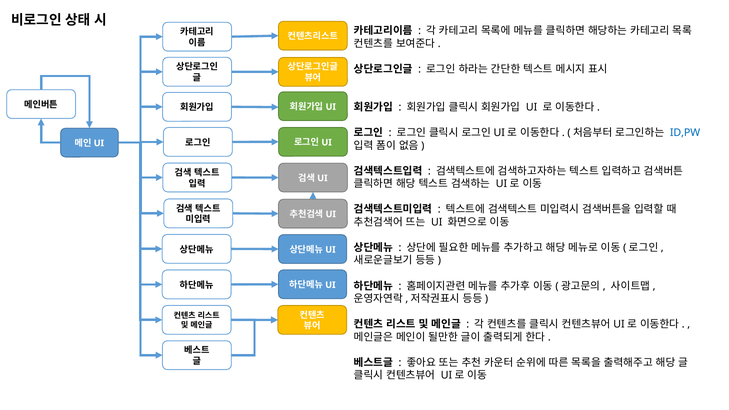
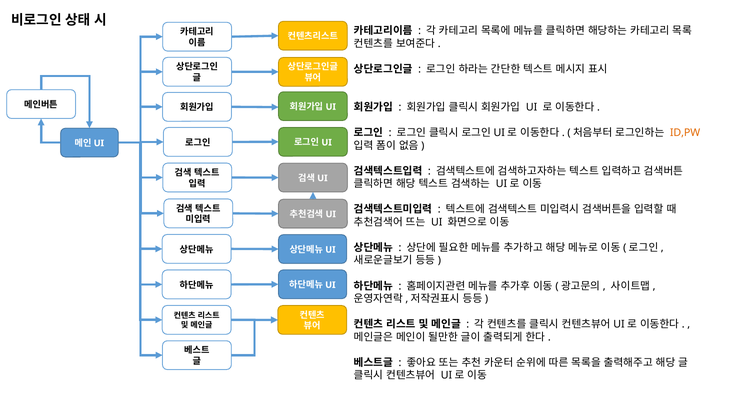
ID,PW colour: blue -> orange
